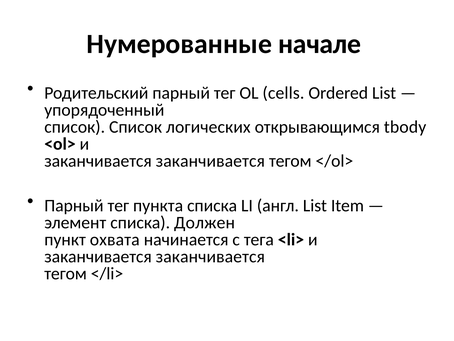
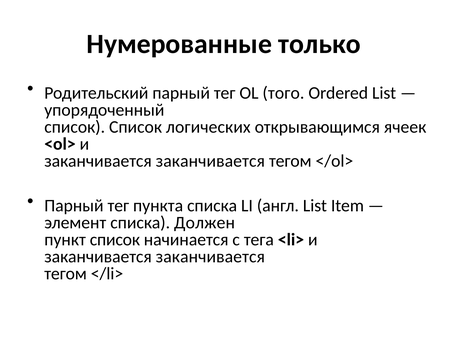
начале: начале -> только
cells: cells -> того
tbody: tbody -> ячеек
пункт охвата: охвата -> список
